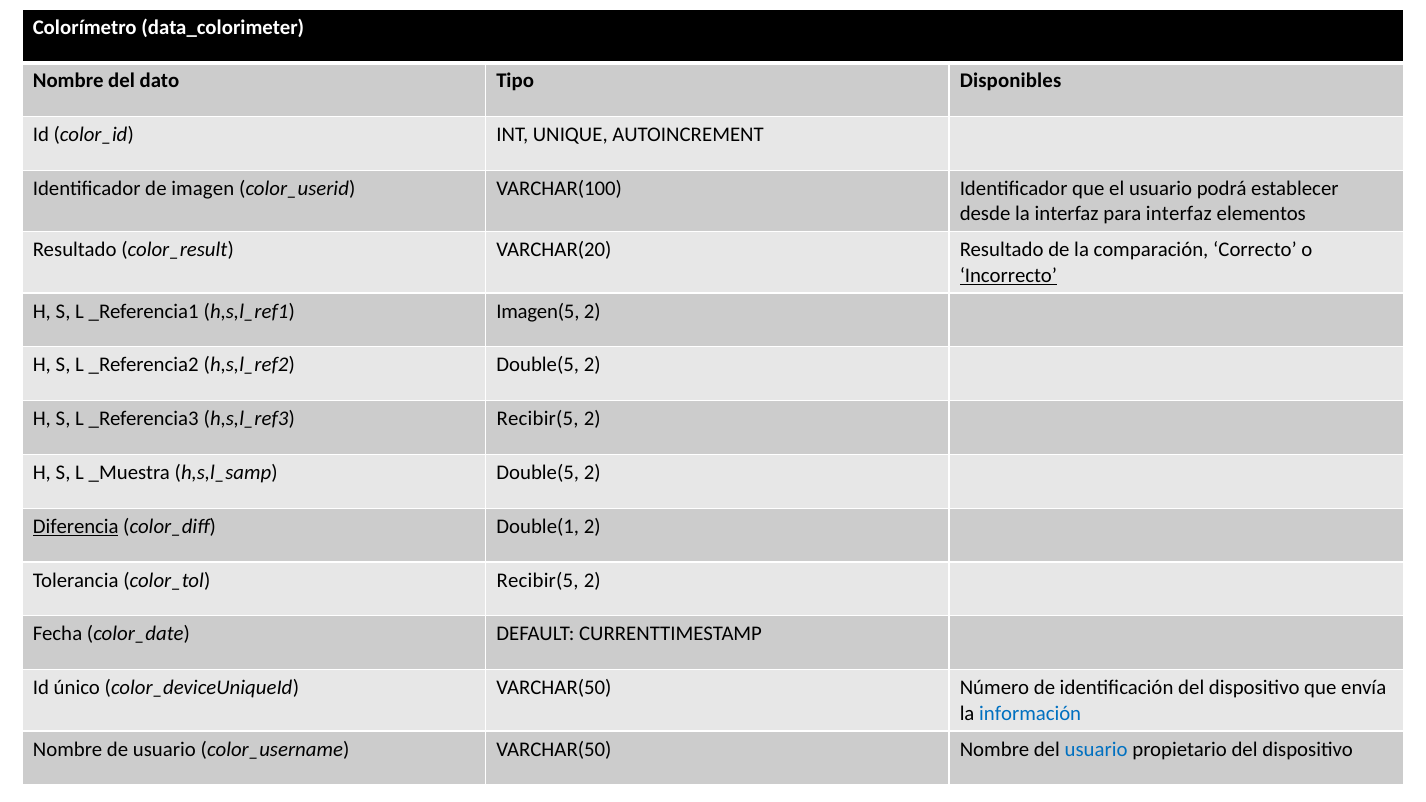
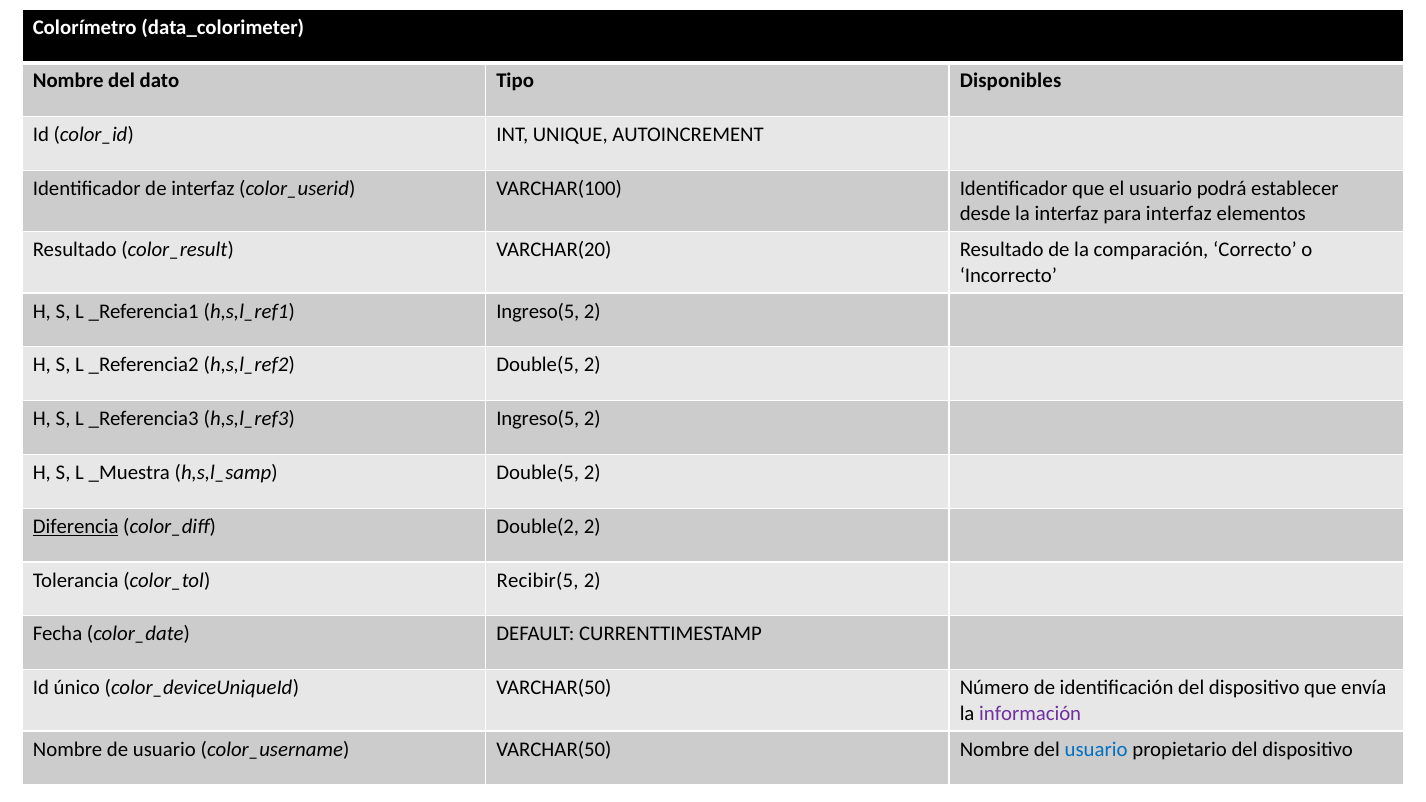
de imagen: imagen -> interfaz
Incorrecto underline: present -> none
Imagen(5 at (538, 311): Imagen(5 -> Ingreso(5
Recibir(5 at (538, 419): Recibir(5 -> Ingreso(5
Double(1: Double(1 -> Double(2
información colour: blue -> purple
